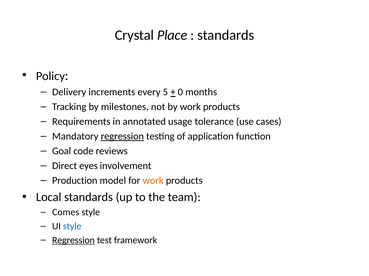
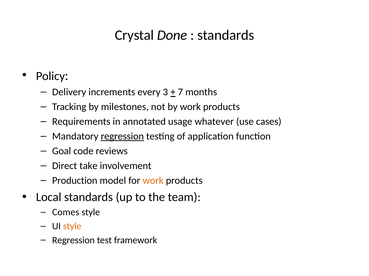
Place: Place -> Done
5: 5 -> 3
0: 0 -> 7
tolerance: tolerance -> whatever
eyes: eyes -> take
style at (72, 227) colour: blue -> orange
Regression at (73, 241) underline: present -> none
